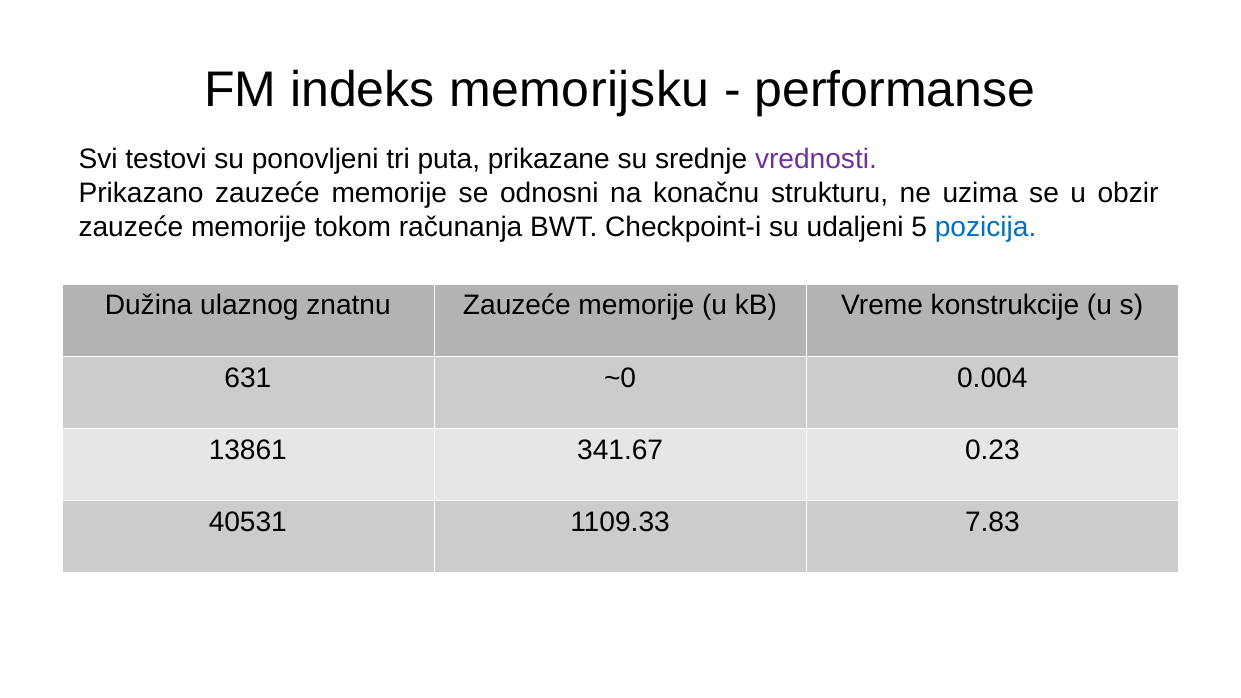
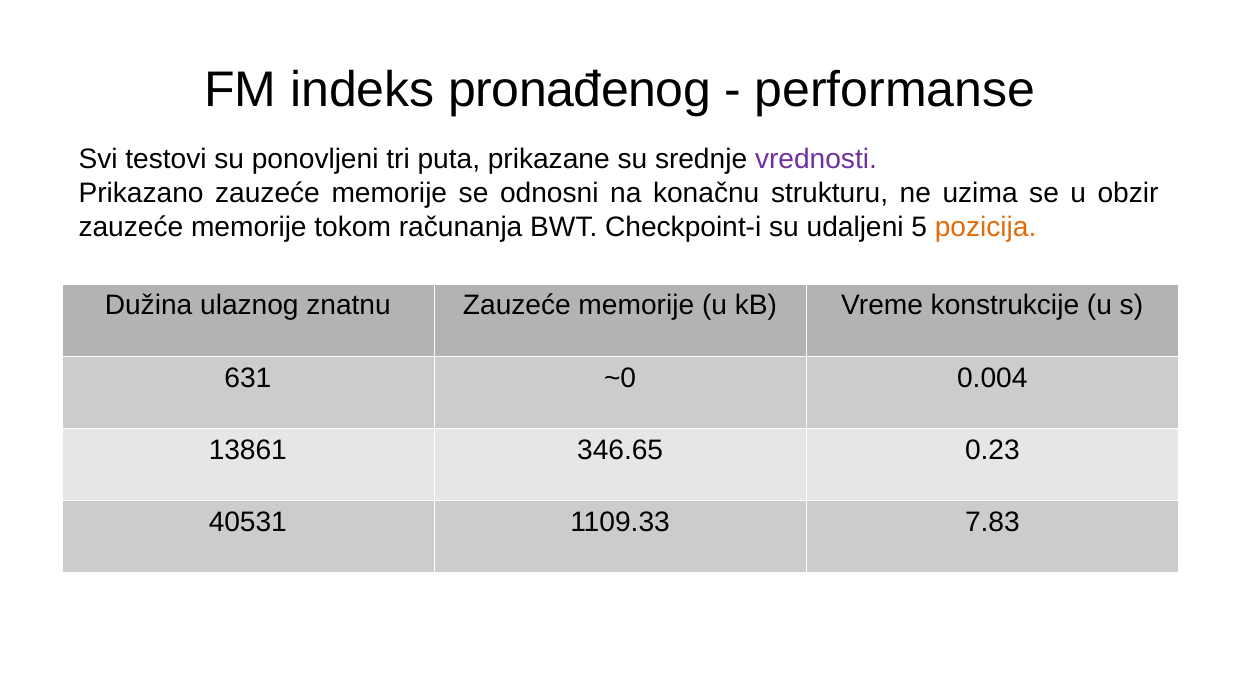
memorijsku: memorijsku -> pronađenog
pozicija colour: blue -> orange
341.67: 341.67 -> 346.65
